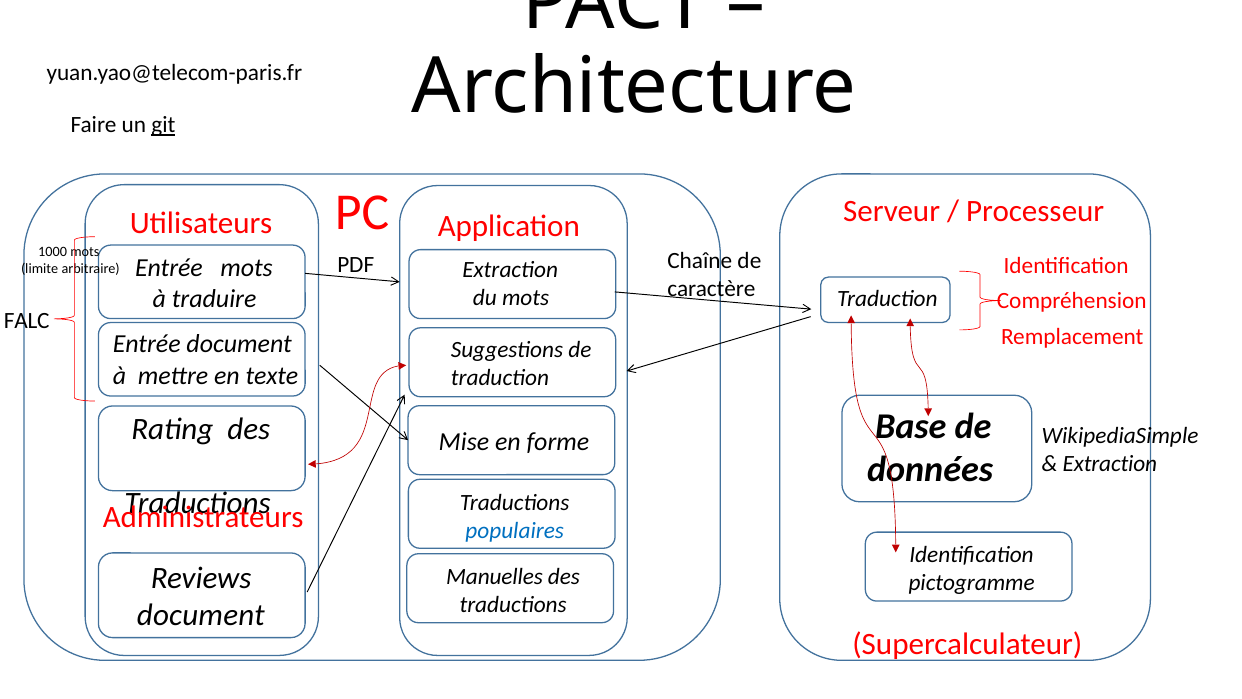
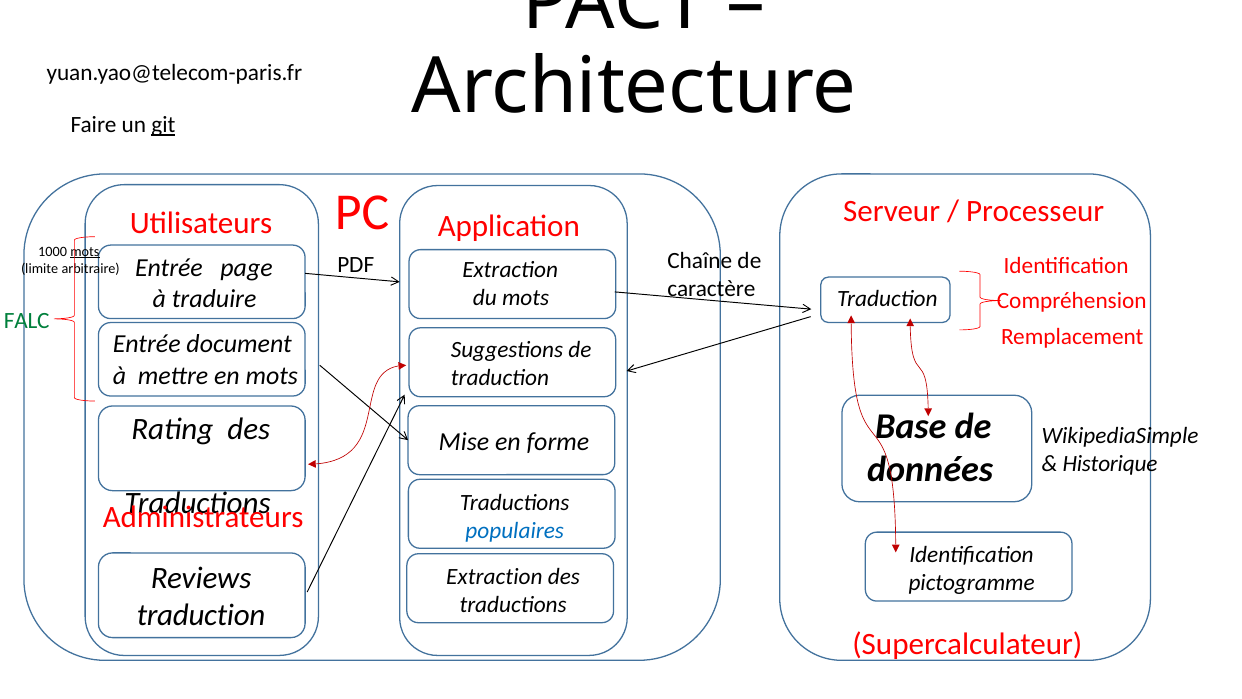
mots at (85, 251) underline: none -> present
Entrée mots: mots -> page
FALC colour: black -> green
en texte: texte -> mots
Extraction at (1110, 463): Extraction -> Historique
Manuelles at (495, 577): Manuelles -> Extraction
document at (201, 615): document -> traduction
